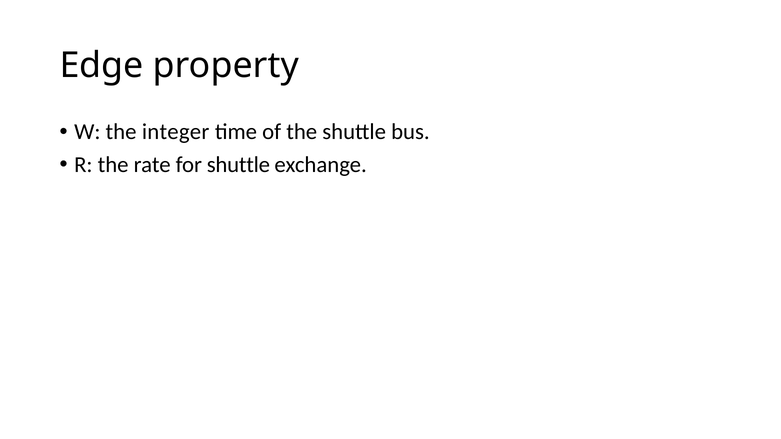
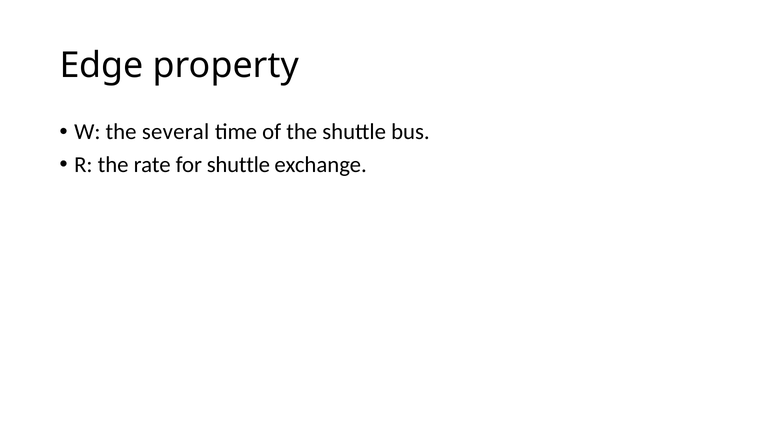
integer: integer -> several
